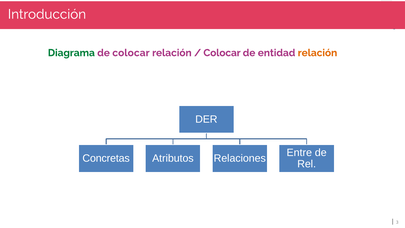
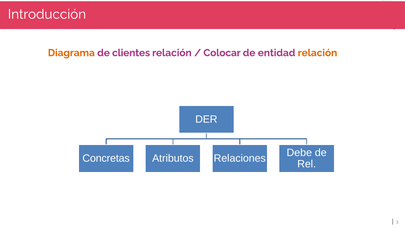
Diagrama colour: green -> orange
de colocar: colocar -> clientes
Entre: Entre -> Debe
